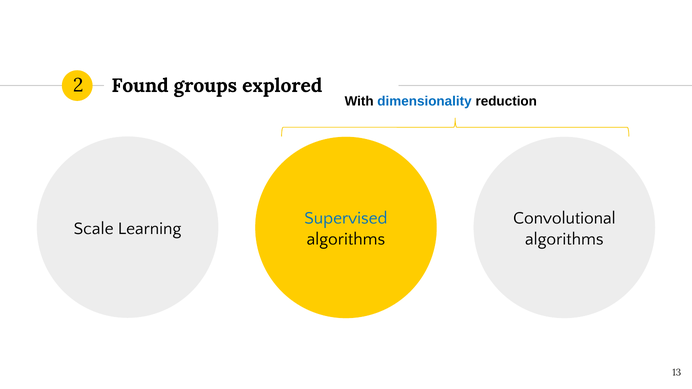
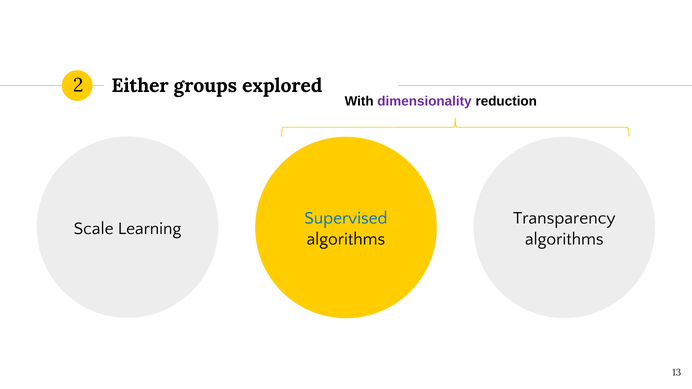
Found: Found -> Either
dimensionality colour: blue -> purple
Convolutional: Convolutional -> Transparency
